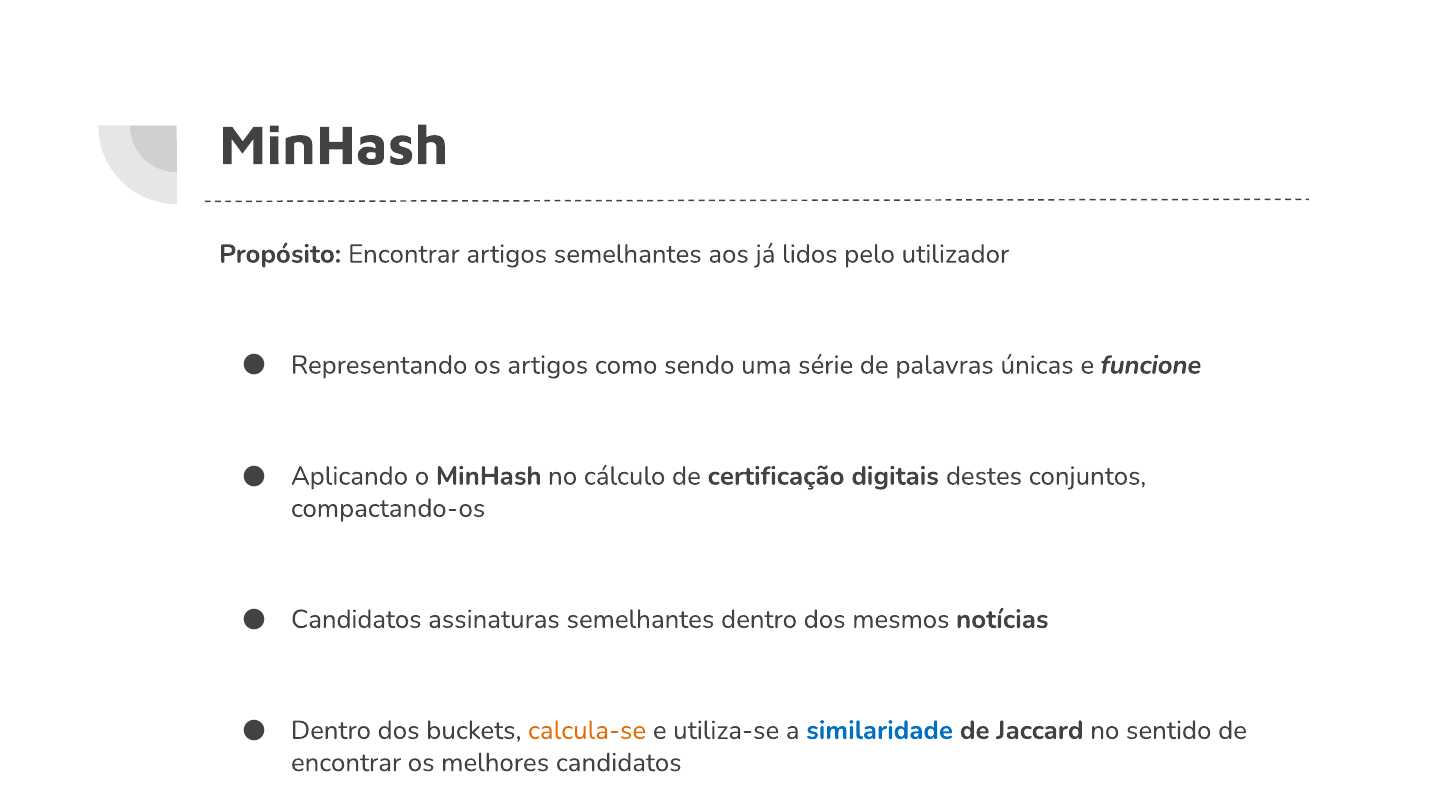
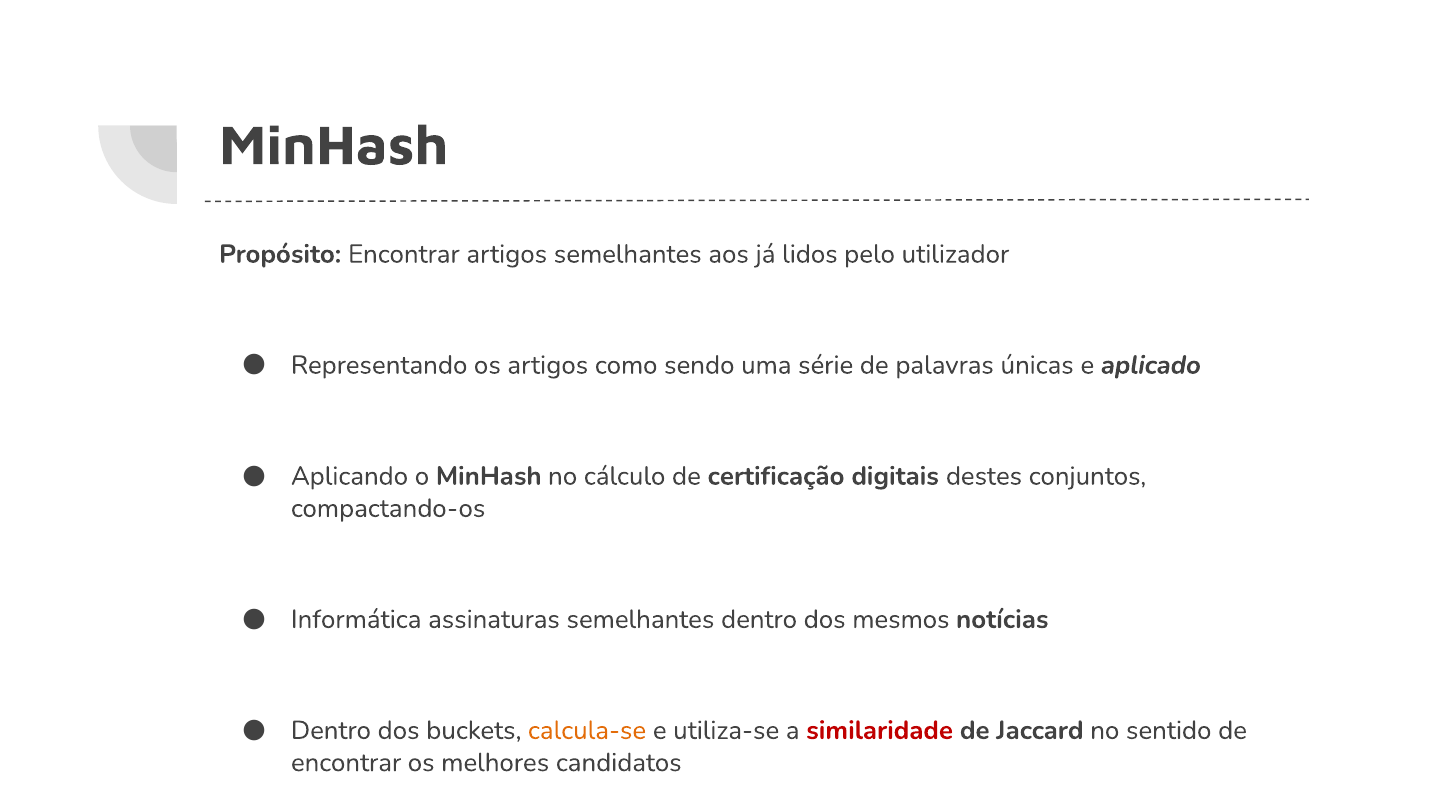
funcione: funcione -> aplicado
Candidatos at (356, 619): Candidatos -> Informática
similaridade colour: blue -> red
